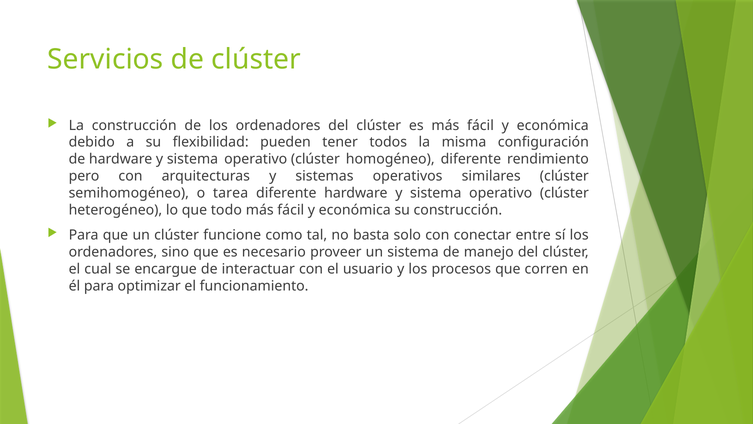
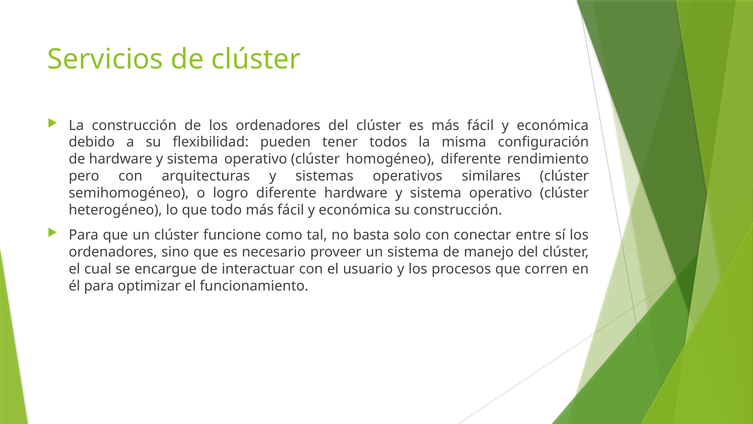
tarea: tarea -> logro
